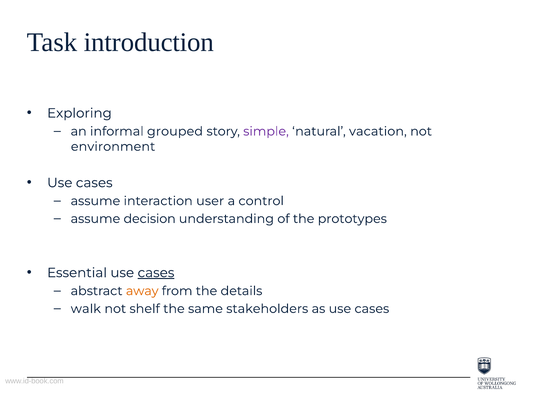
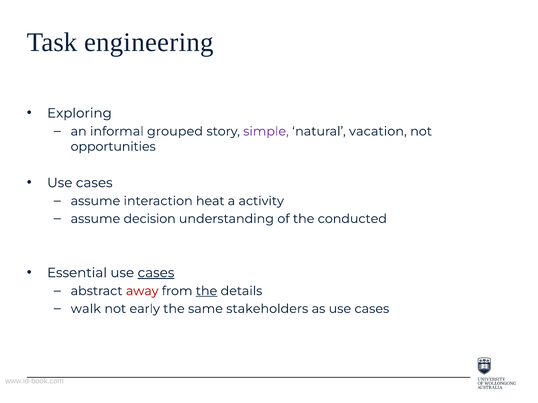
introduction: introduction -> engineering
environment: environment -> opportunities
user: user -> heat
control: control -> activity
prototypes: prototypes -> conducted
away colour: orange -> red
the at (207, 291) underline: none -> present
shelf: shelf -> early
